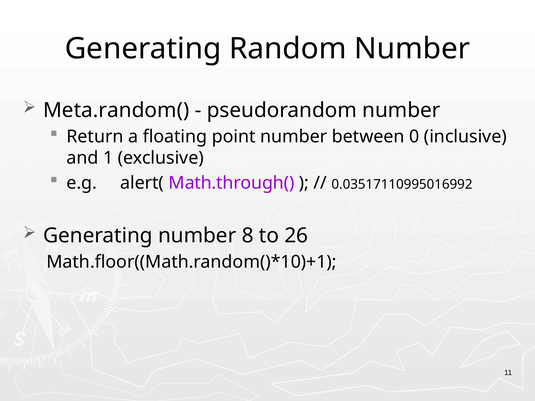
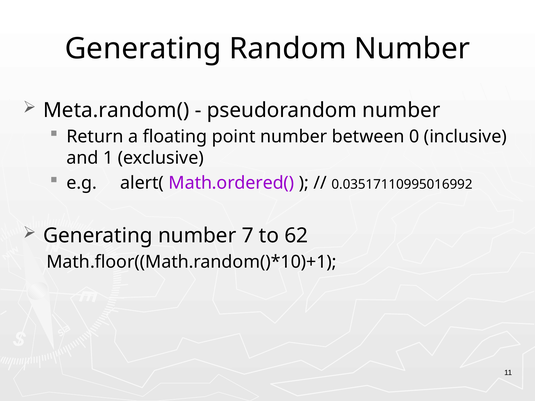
Math.through(: Math.through( -> Math.ordered(
8: 8 -> 7
26: 26 -> 62
